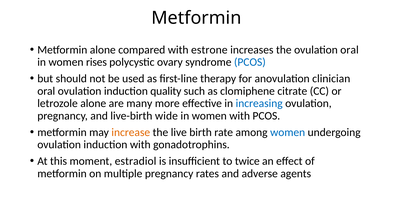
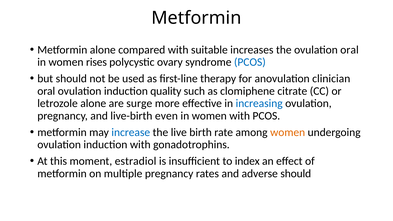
estrone: estrone -> suitable
many: many -> surge
wide: wide -> even
increase colour: orange -> blue
women at (288, 132) colour: blue -> orange
twice: twice -> index
adverse agents: agents -> should
